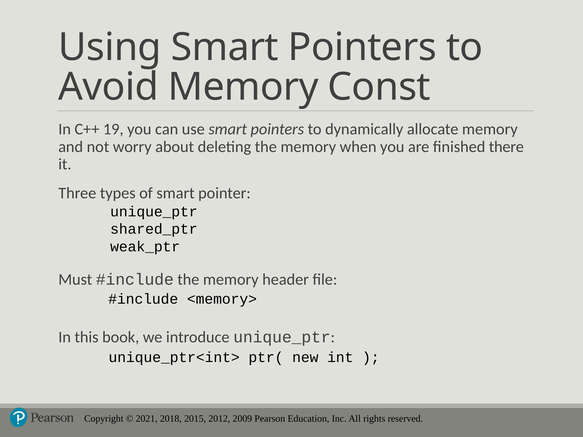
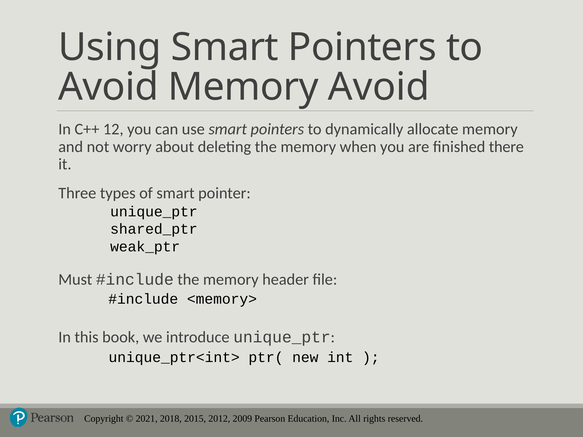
Memory Const: Const -> Avoid
19: 19 -> 12
